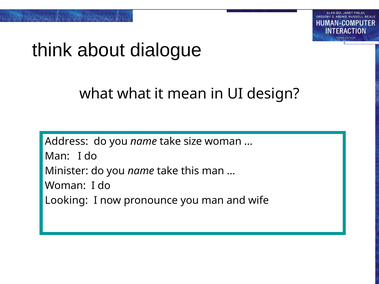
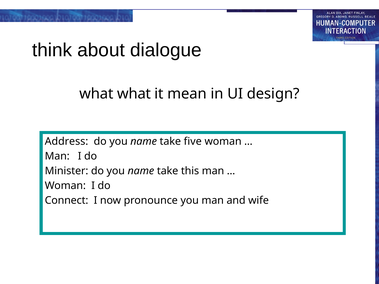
size: size -> five
Looking: Looking -> Connect
